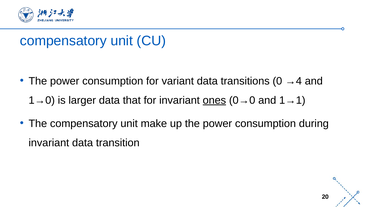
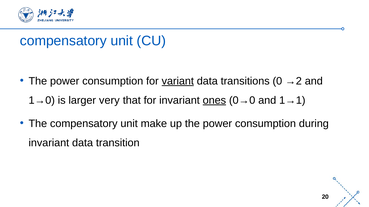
variant underline: none -> present
→4: →4 -> →2
larger data: data -> very
